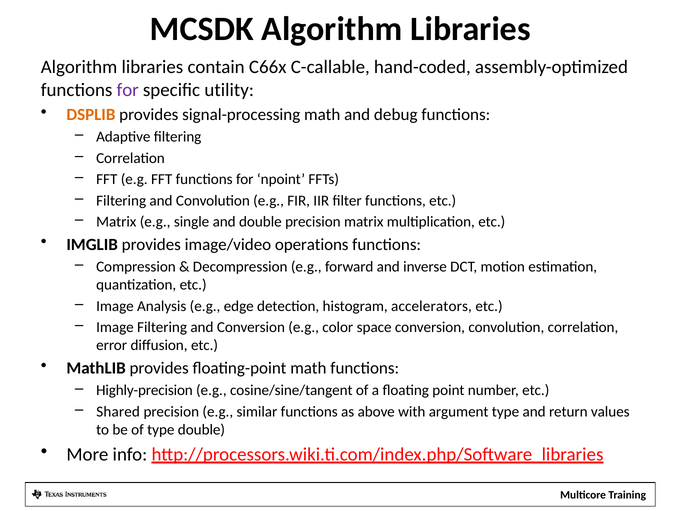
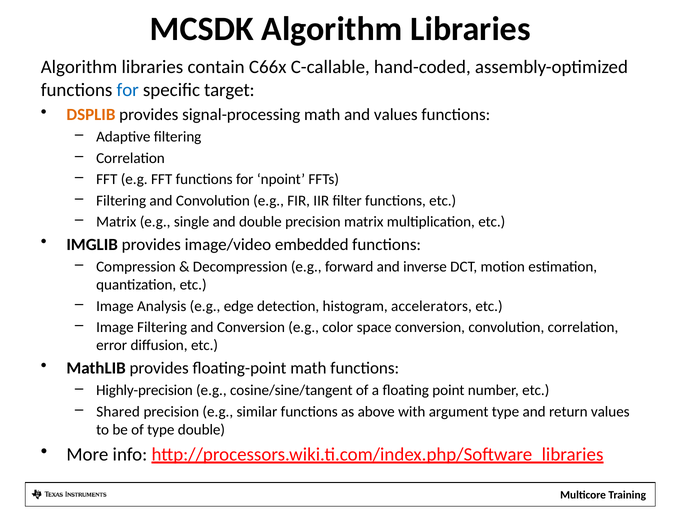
for at (128, 90) colour: purple -> blue
utility: utility -> target
and debug: debug -> values
operations: operations -> embedded
